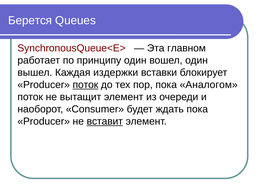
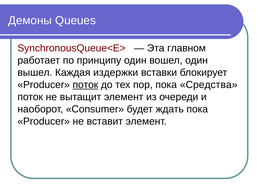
Берется: Берется -> Демоны
Аналогом: Аналогом -> Средства
вставит underline: present -> none
